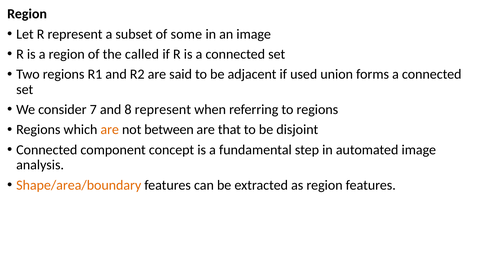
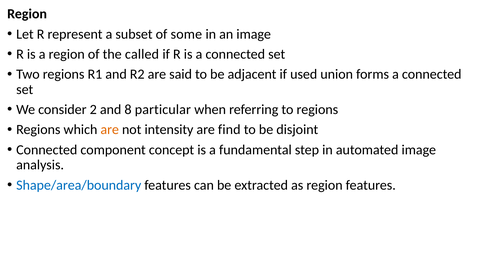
7: 7 -> 2
8 represent: represent -> particular
between: between -> intensity
that: that -> find
Shape/area/boundary colour: orange -> blue
